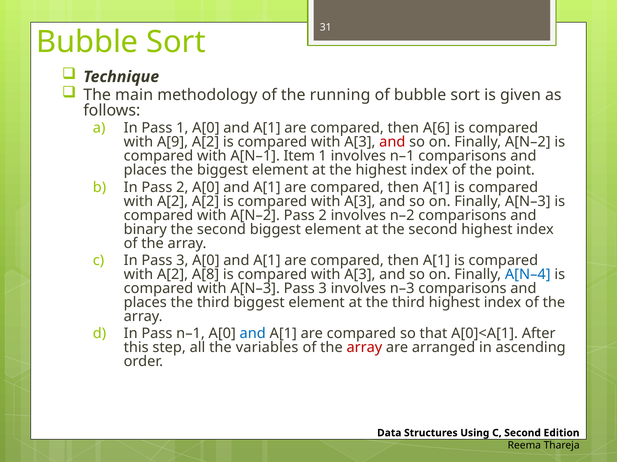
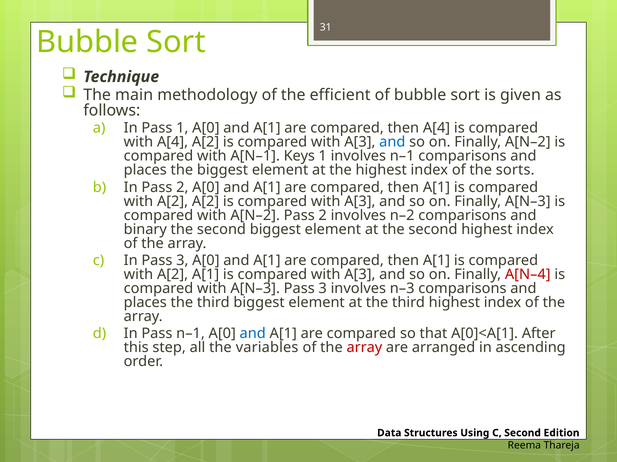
running: running -> efficient
then A[6: A[6 -> A[4
with A[9: A[9 -> A[4
and at (392, 142) colour: red -> blue
Item: Item -> Keys
point: point -> sorts
A[2 A[8: A[8 -> A[1
A[N–4 colour: blue -> red
